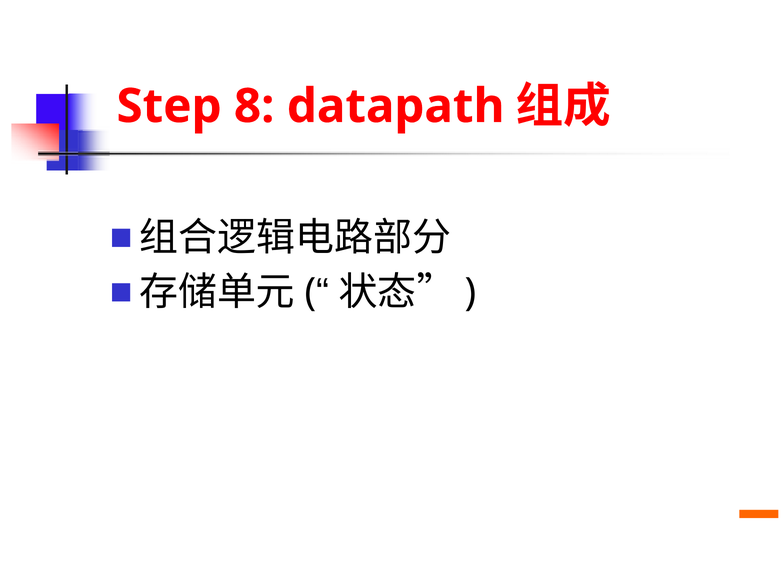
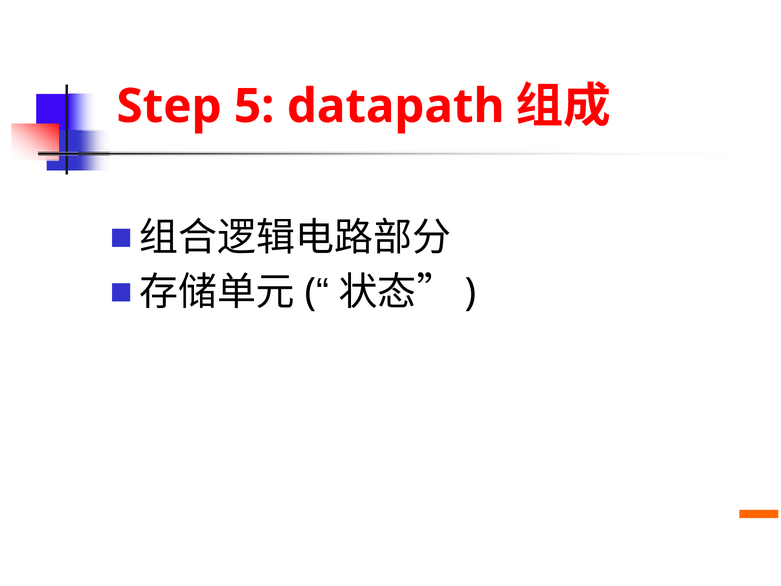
8: 8 -> 5
